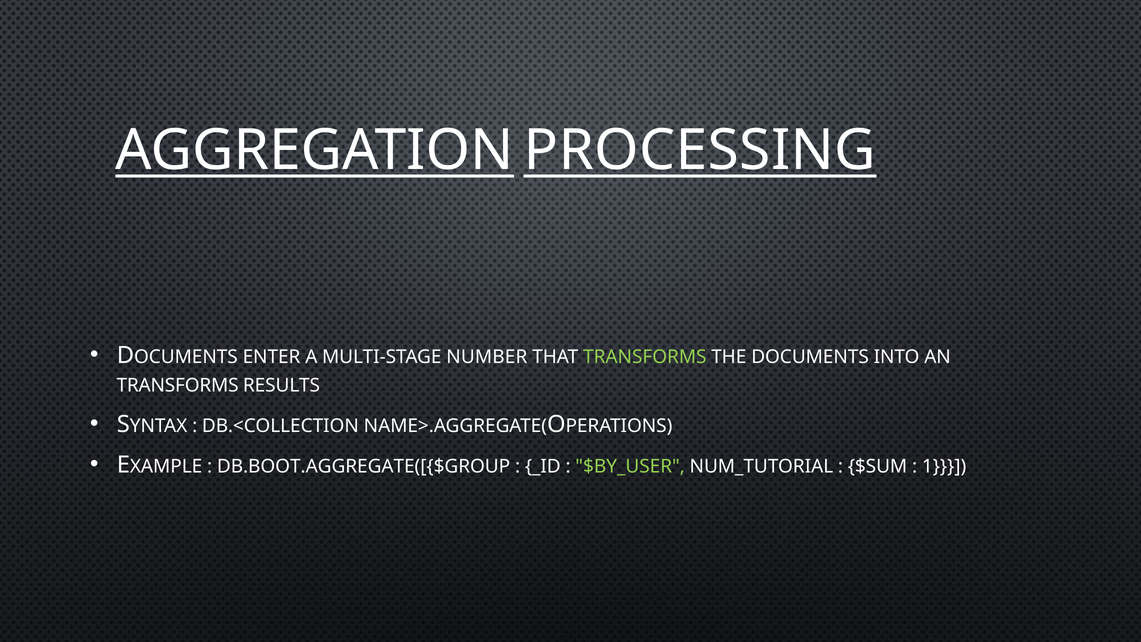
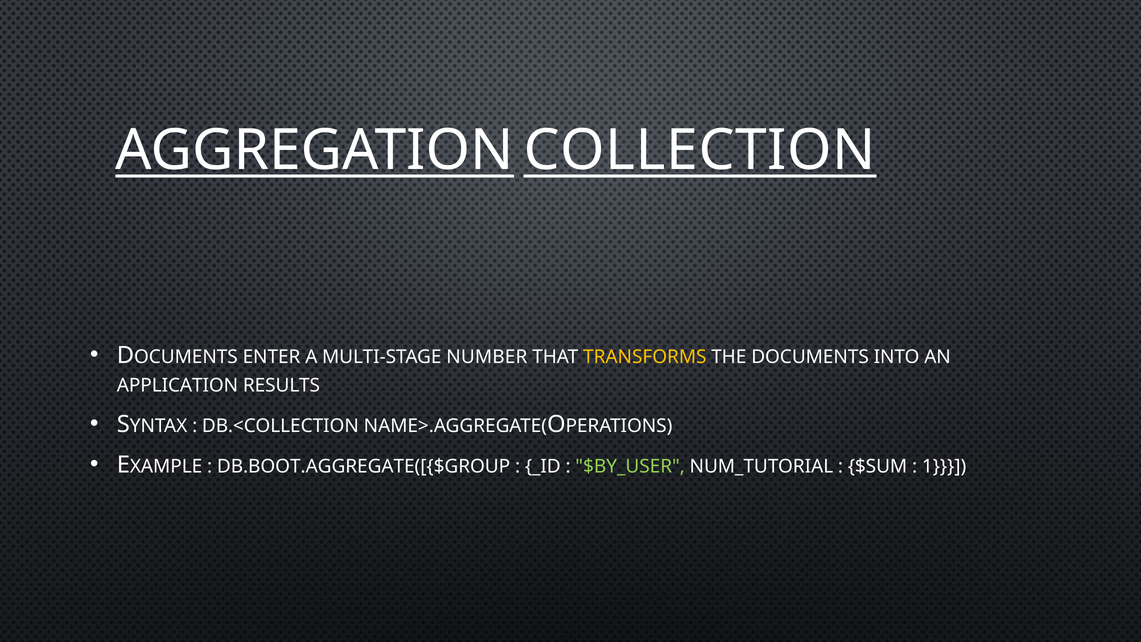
PROCESSING: PROCESSING -> COLLECTION
TRANSFORMS at (645, 357) colour: light green -> yellow
TRANSFORMS at (178, 385): TRANSFORMS -> APPLICATION
